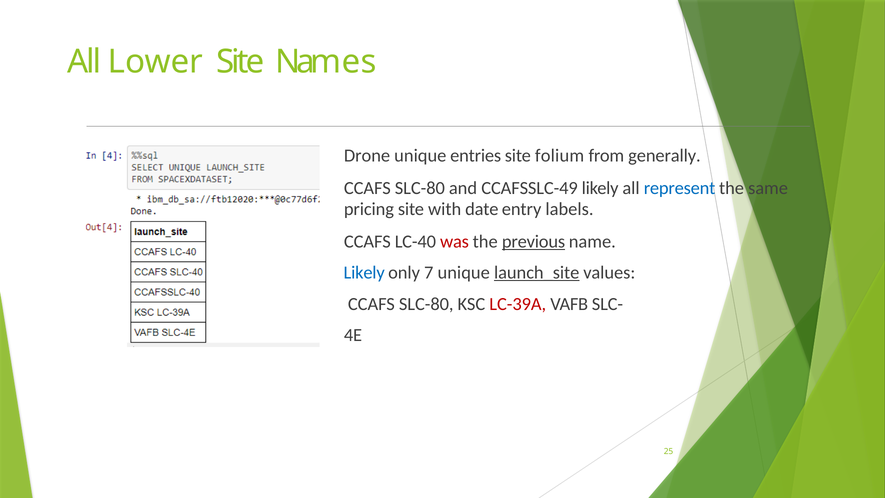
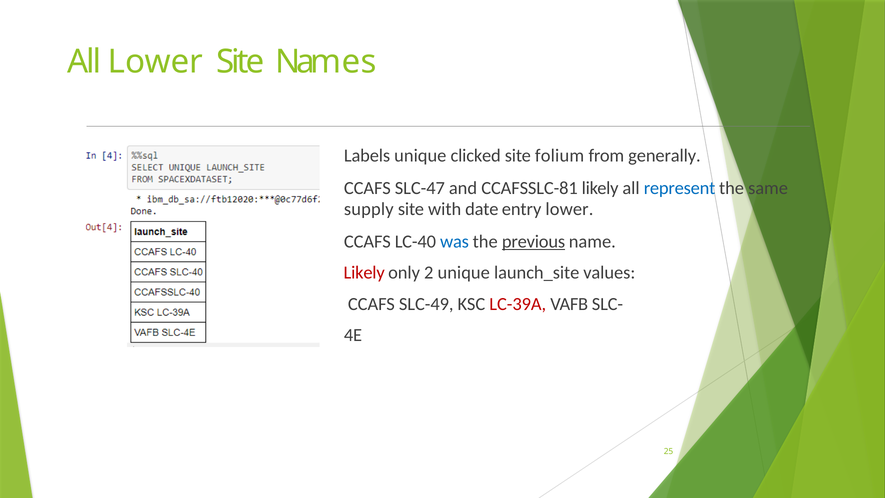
Drone: Drone -> Labels
entries: entries -> clicked
SLC-80 at (420, 188): SLC-80 -> SLC-47
CCAFSSLC-49: CCAFSSLC-49 -> CCAFSSLC-81
pricing: pricing -> supply
entry labels: labels -> lower
was colour: red -> blue
Likely at (364, 273) colour: blue -> red
7: 7 -> 2
launch_site underline: present -> none
SLC-80 at (426, 304): SLC-80 -> SLC-49
